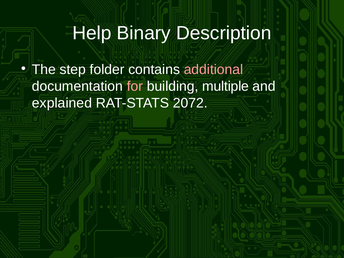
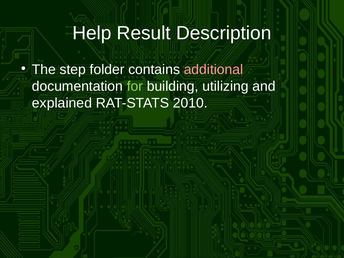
Binary: Binary -> Result
for colour: pink -> light green
multiple: multiple -> utilizing
2072: 2072 -> 2010
